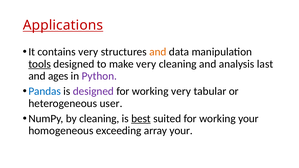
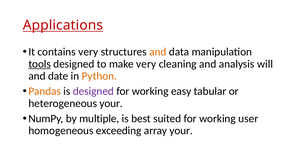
last: last -> will
ages: ages -> date
Python colour: purple -> orange
Pandas colour: blue -> orange
working very: very -> easy
heterogeneous user: user -> your
by cleaning: cleaning -> multiple
best underline: present -> none
working your: your -> user
